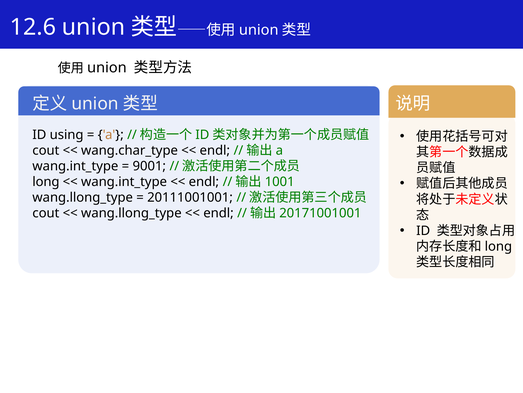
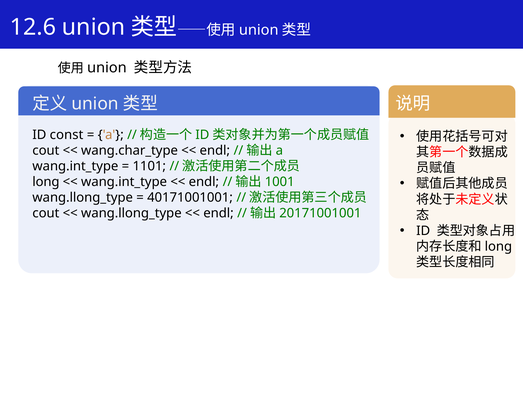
using: using -> const
9001: 9001 -> 1101
20111001001: 20111001001 -> 40171001001
